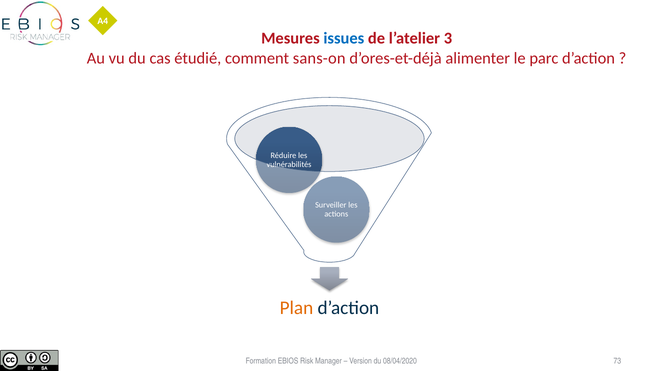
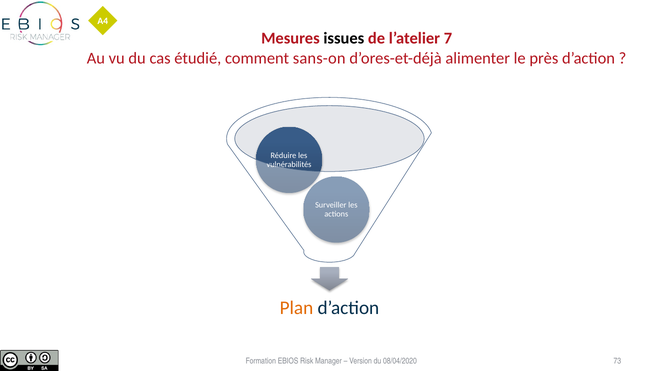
issues colour: blue -> black
3: 3 -> 7
parc: parc -> près
